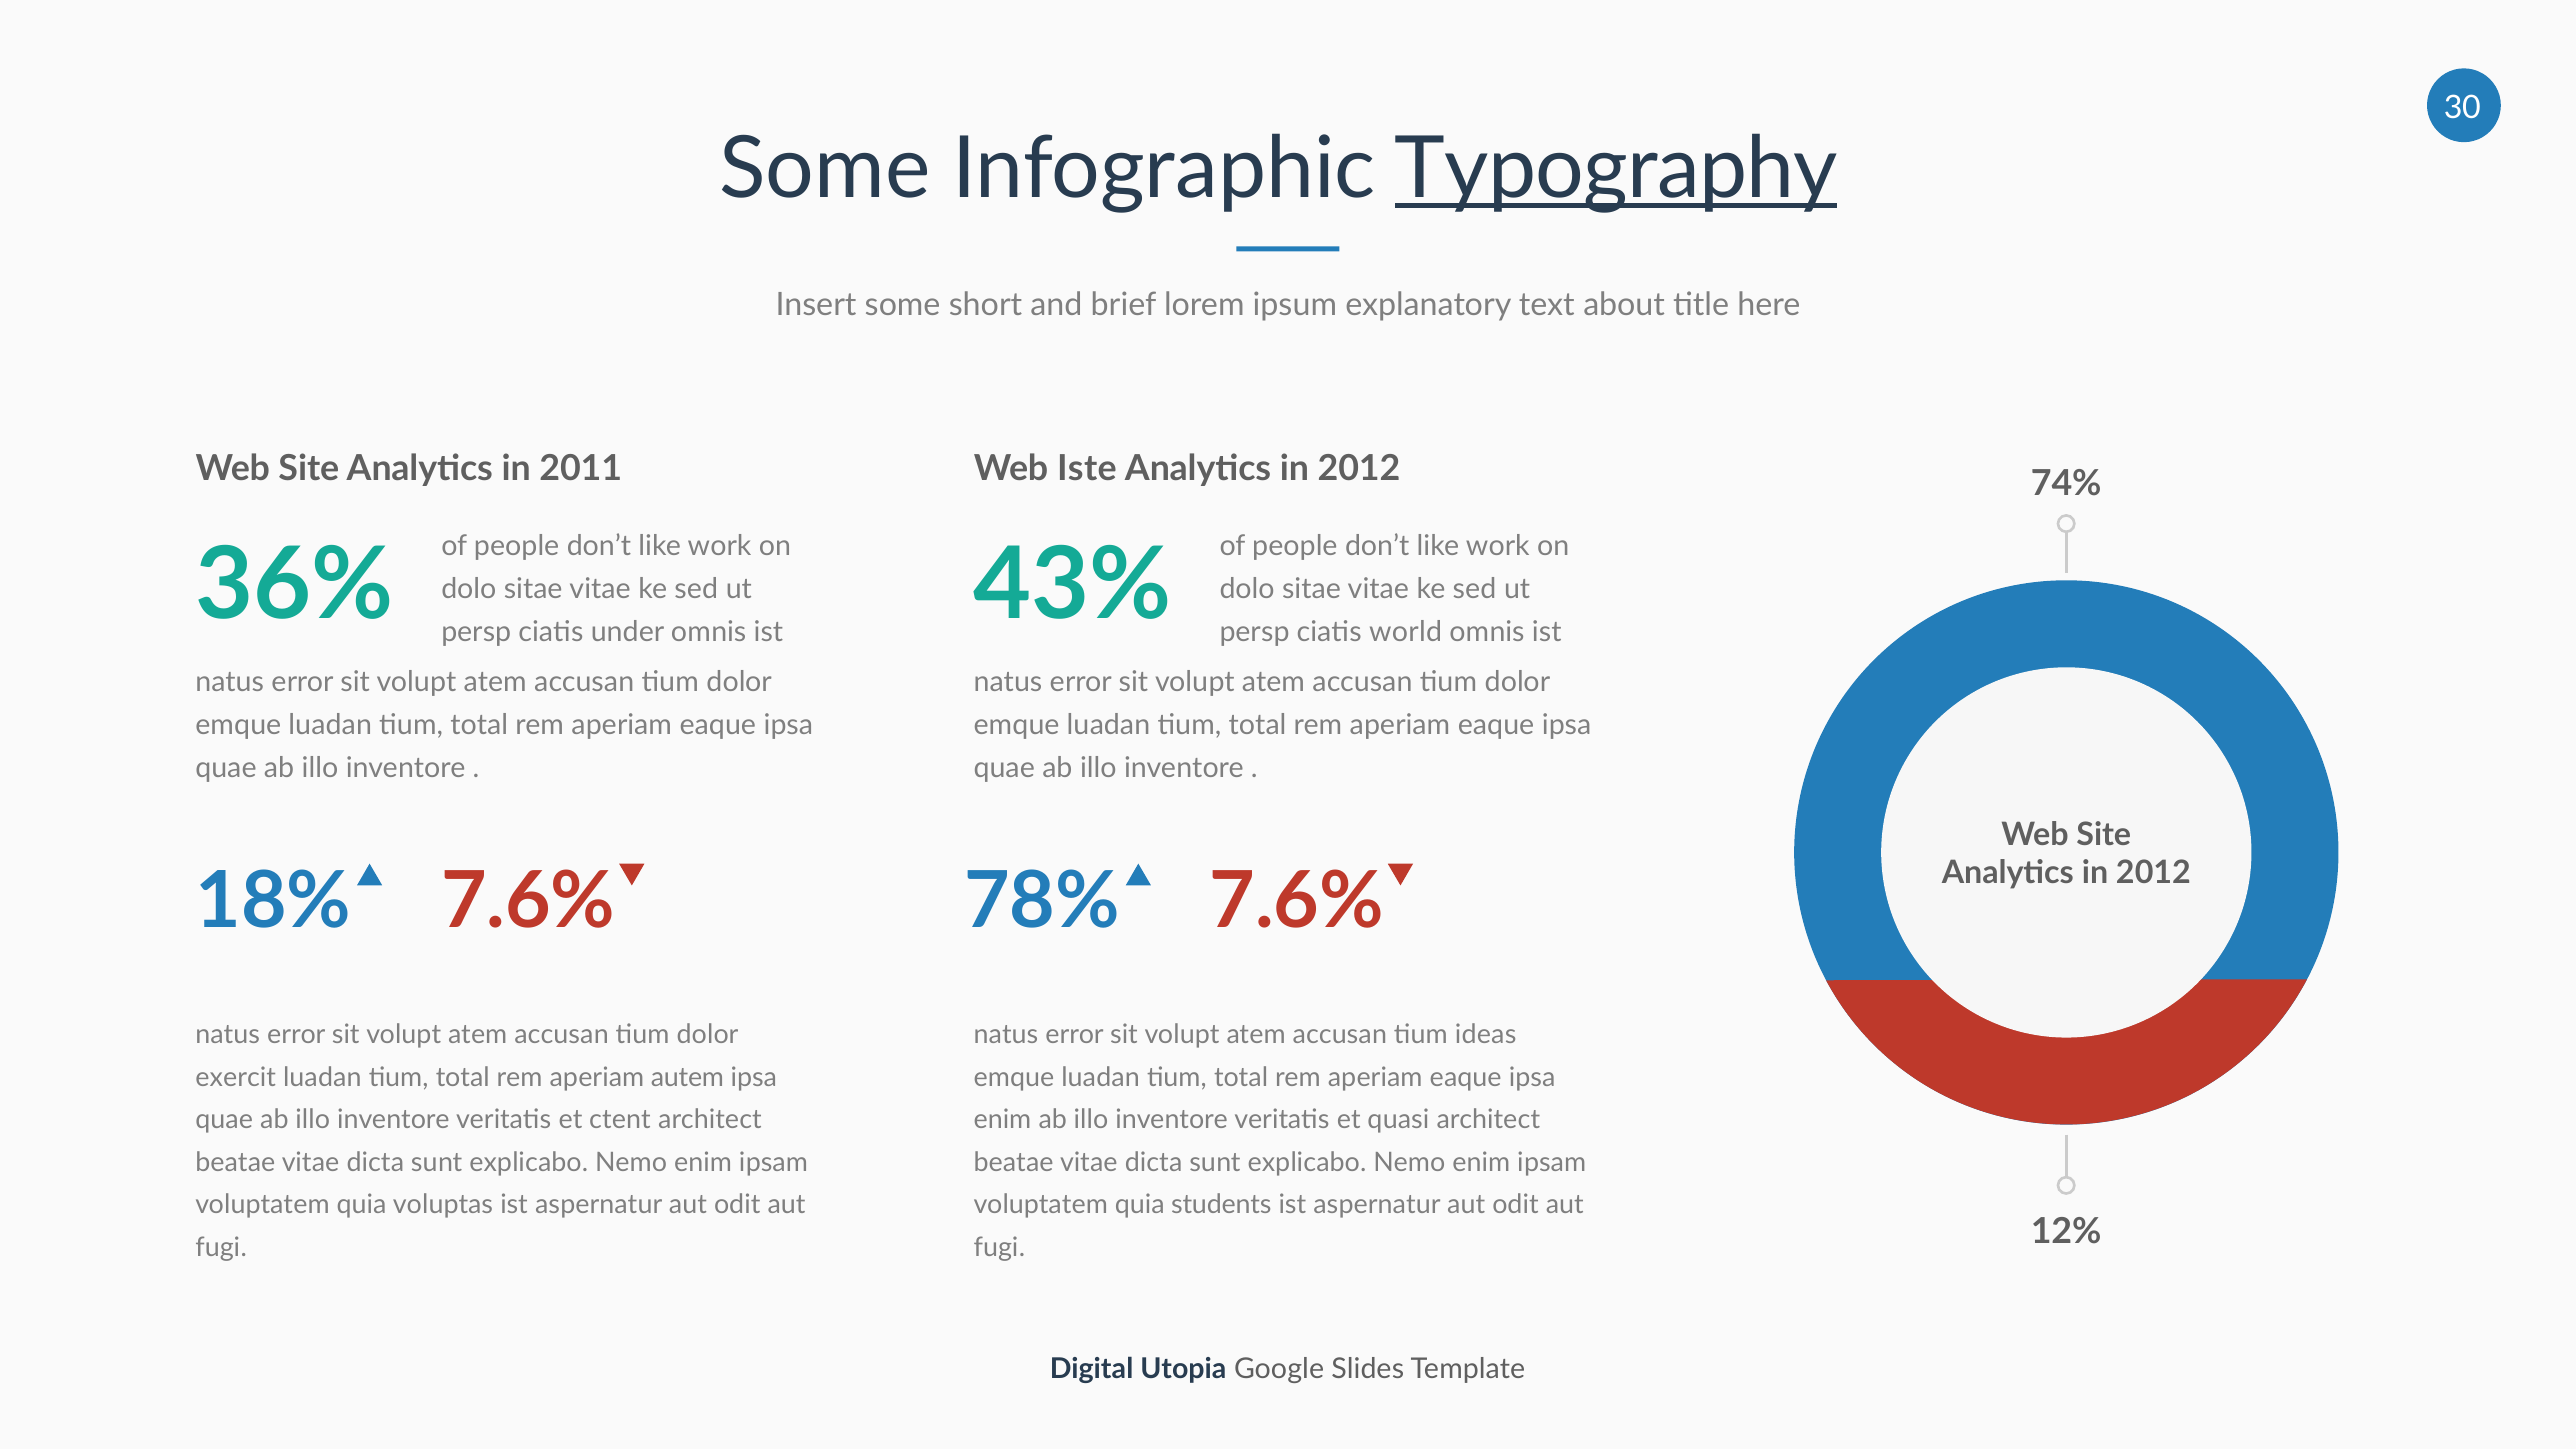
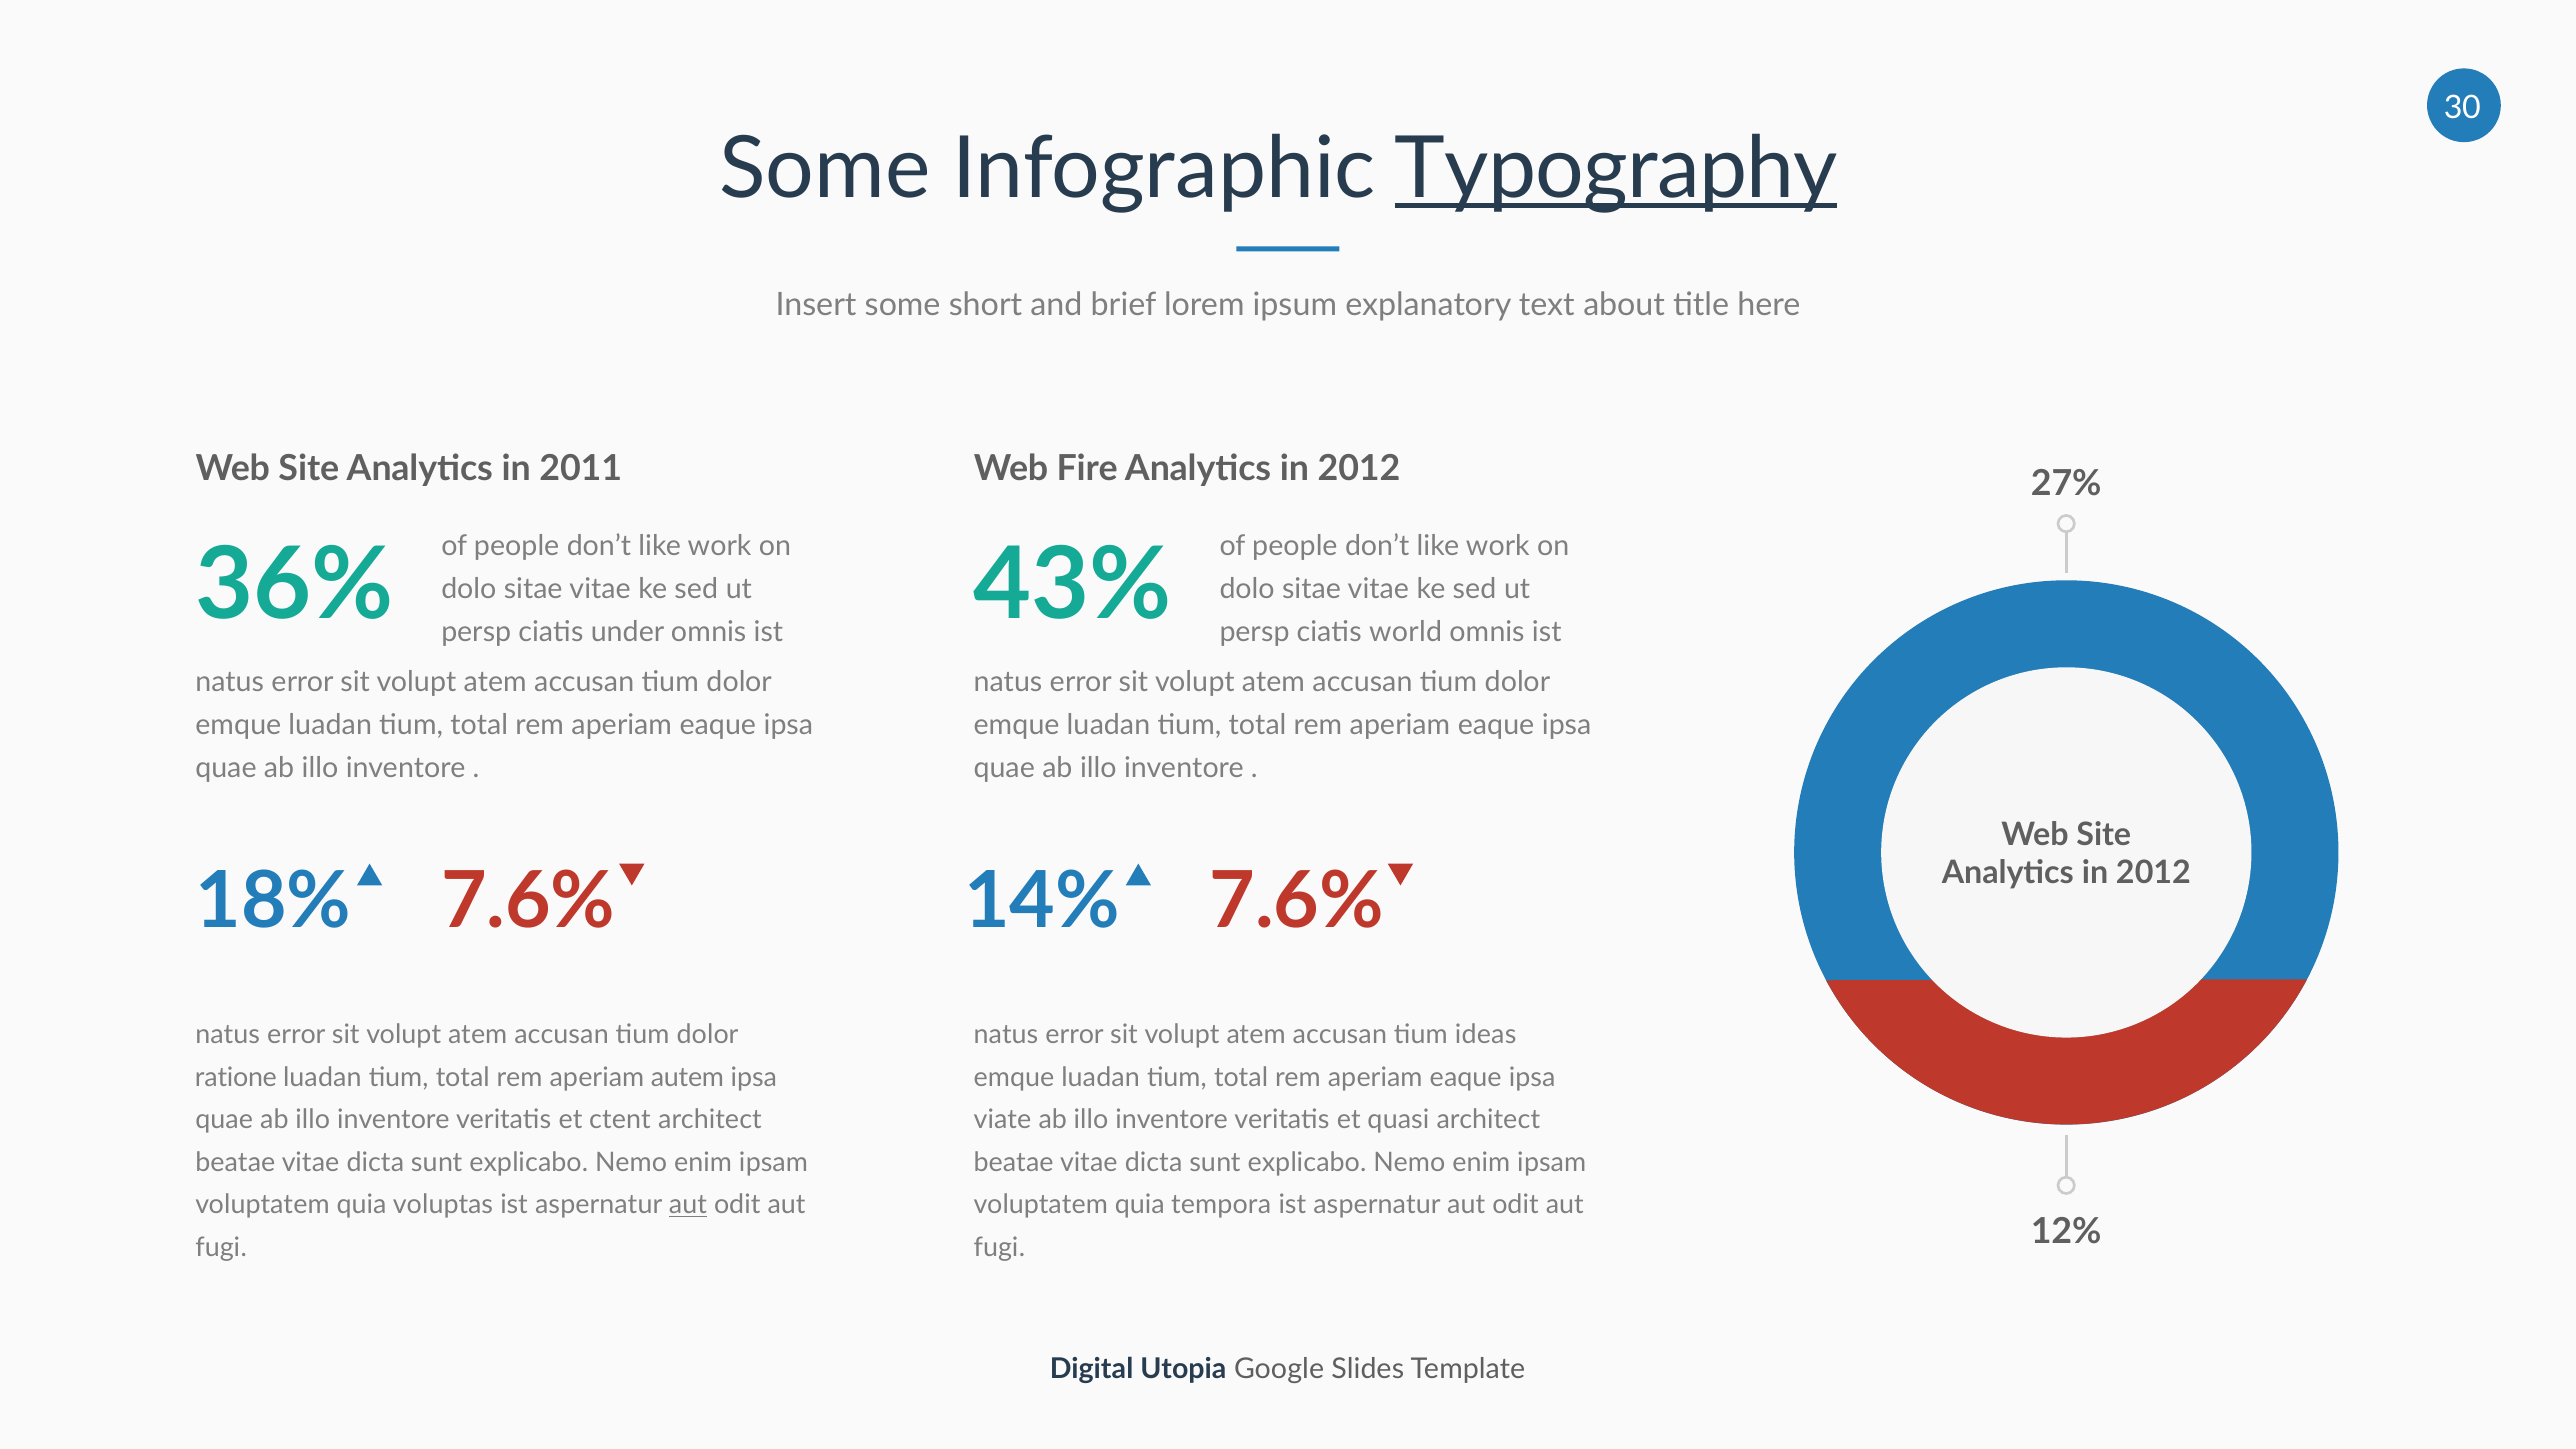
Iste: Iste -> Fire
74%: 74% -> 27%
78%: 78% -> 14%
exercit: exercit -> ratione
enim at (1003, 1120): enim -> viate
aut at (688, 1205) underline: none -> present
students: students -> tempora
